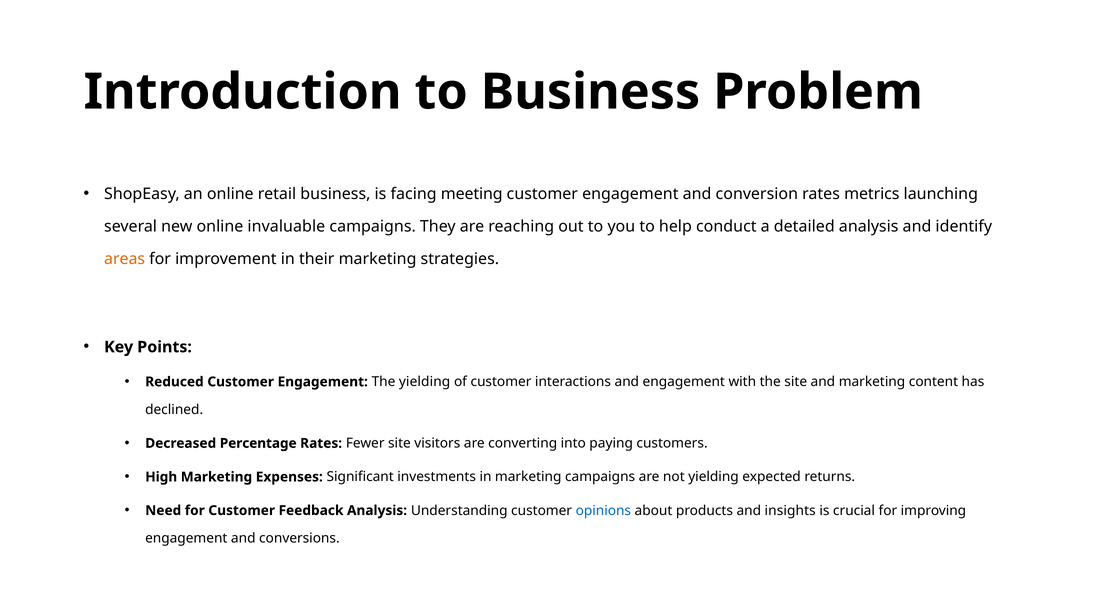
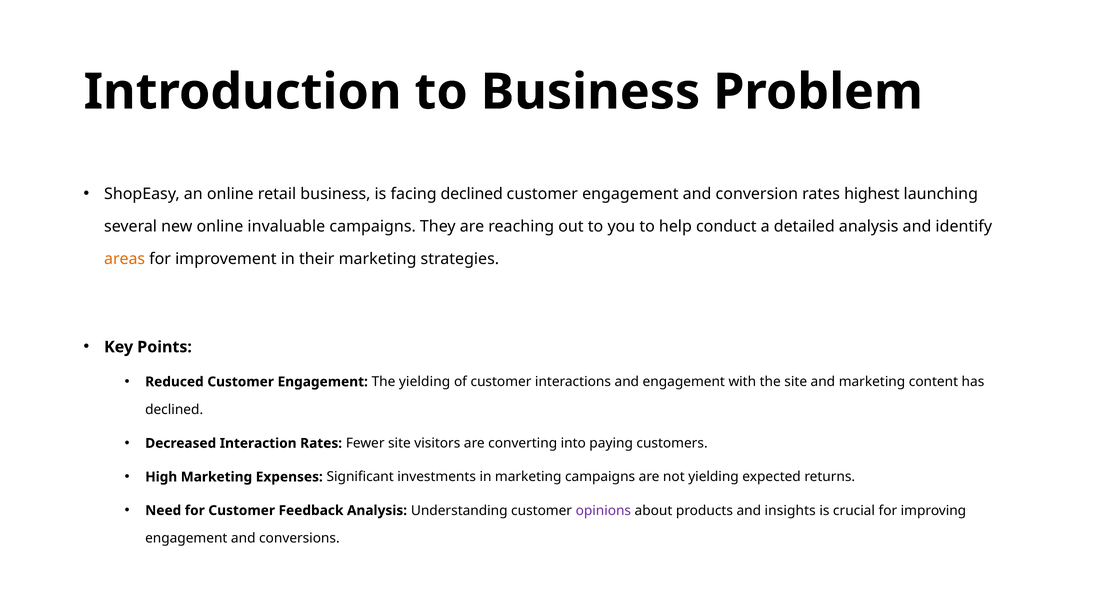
facing meeting: meeting -> declined
metrics: metrics -> highest
Percentage: Percentage -> Interaction
opinions colour: blue -> purple
